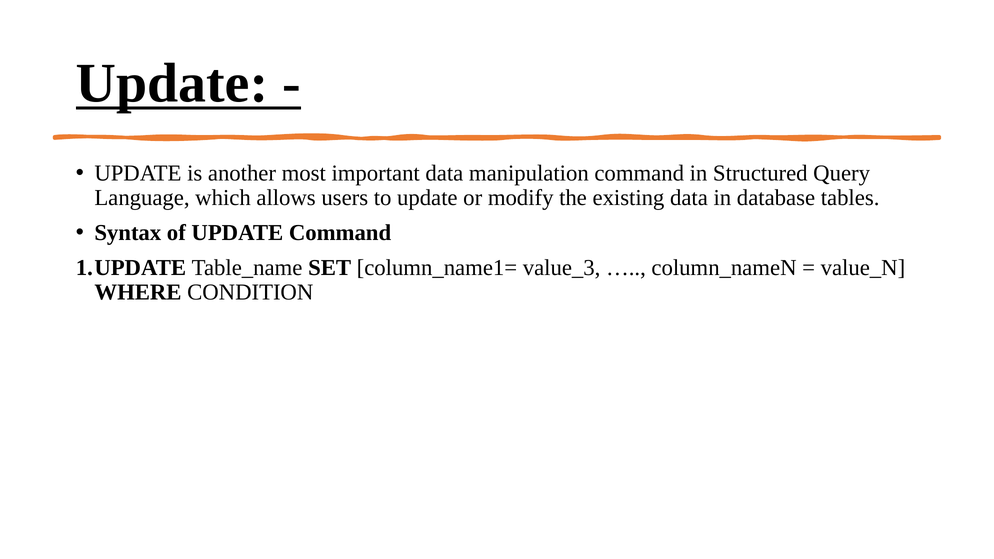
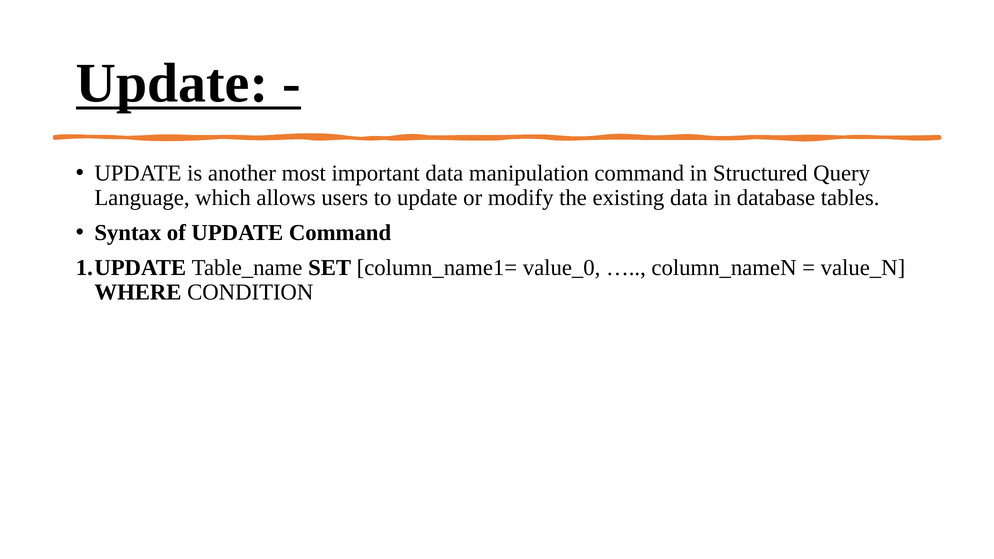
value_3: value_3 -> value_0
